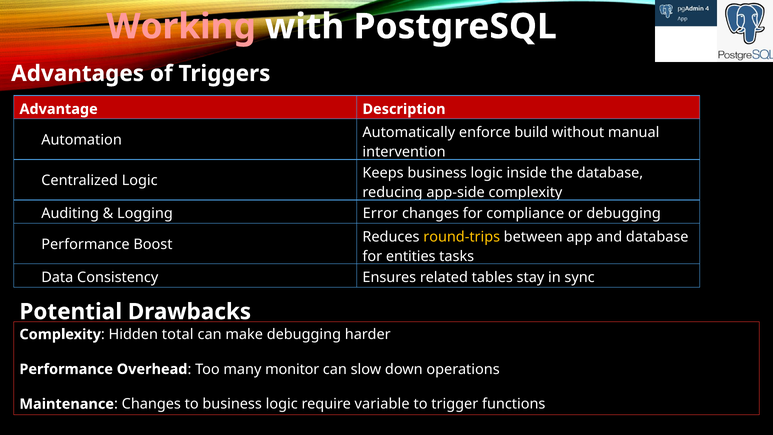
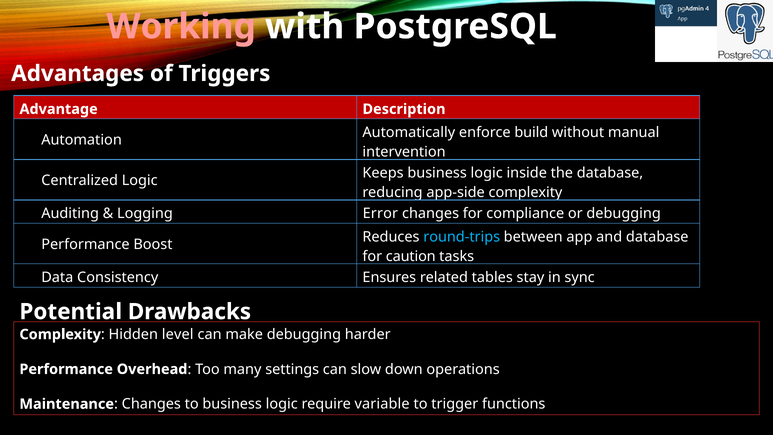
round-trips colour: yellow -> light blue
entities: entities -> caution
total: total -> level
monitor: monitor -> settings
